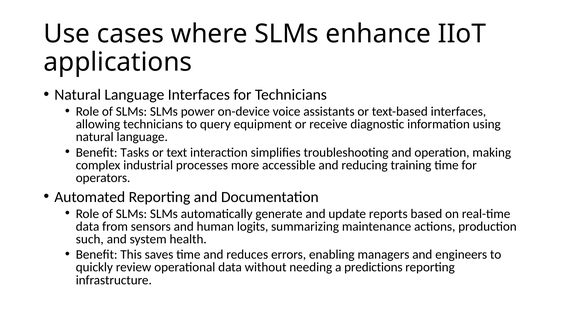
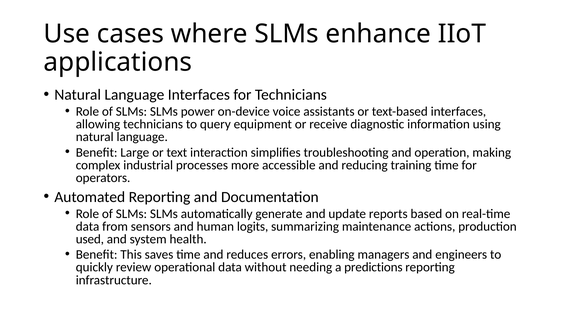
Tasks: Tasks -> Large
such: such -> used
